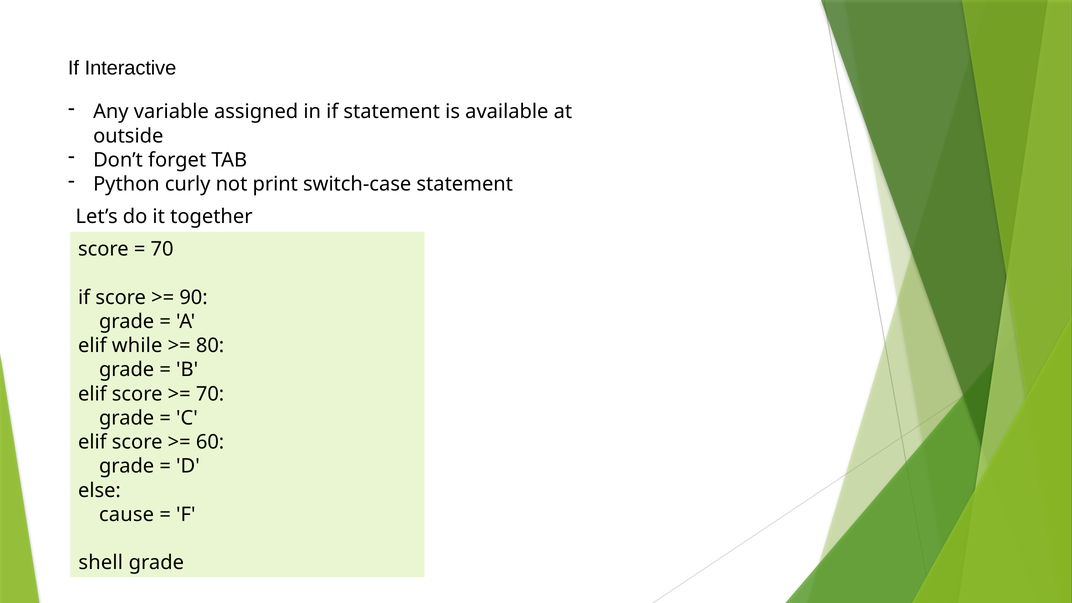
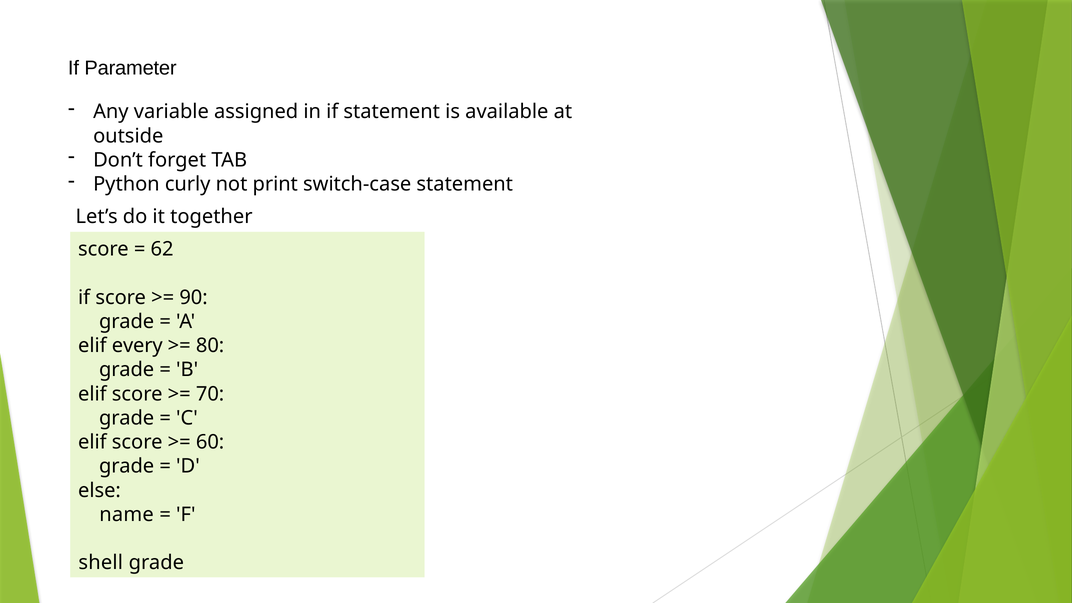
Interactive: Interactive -> Parameter
70 at (162, 249): 70 -> 62
while: while -> every
cause: cause -> name
